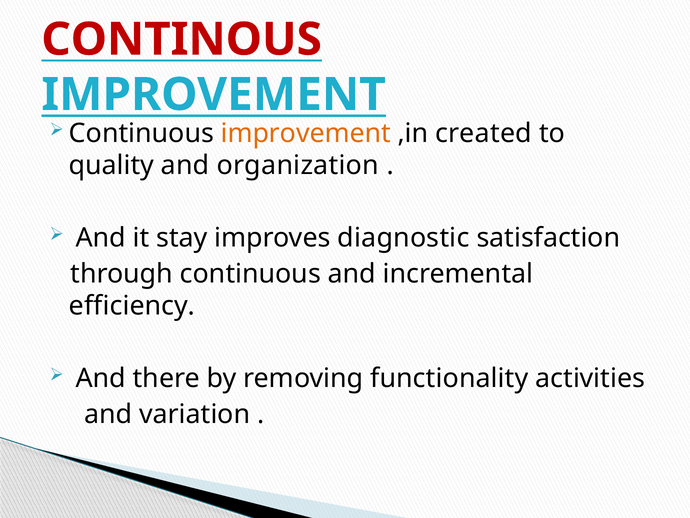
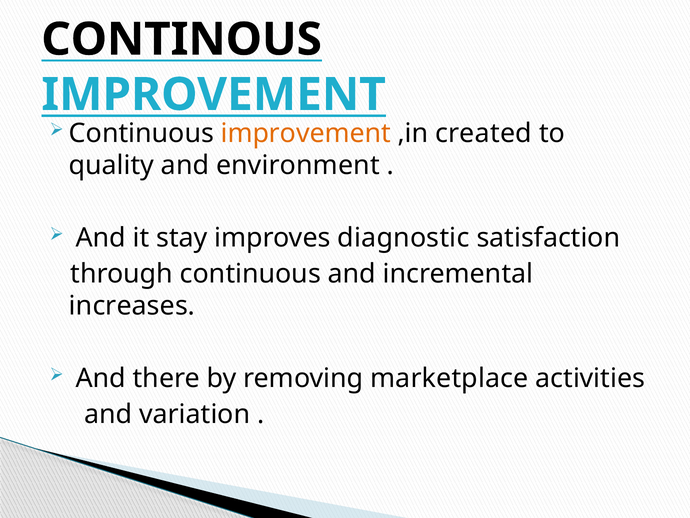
CONTINOUS colour: red -> black
organization: organization -> environment
efficiency: efficiency -> increases
functionality: functionality -> marketplace
